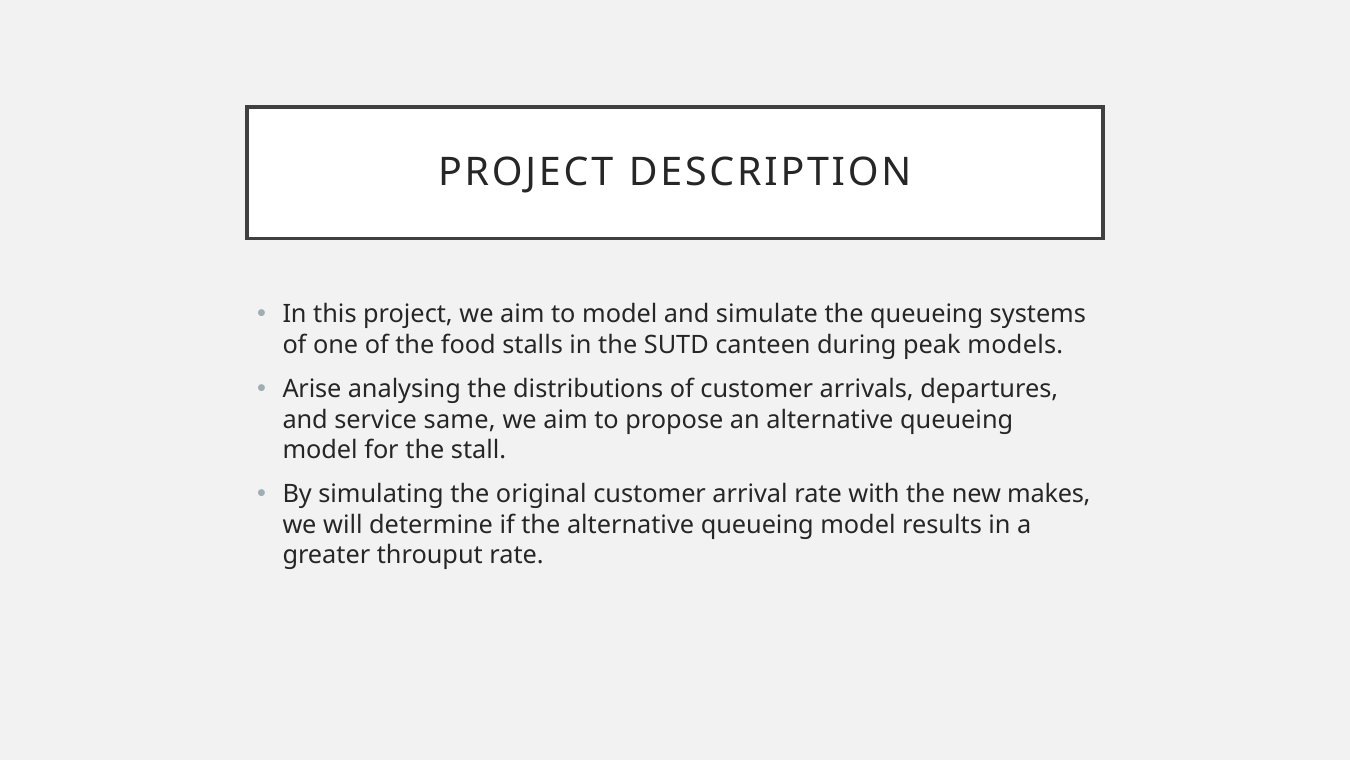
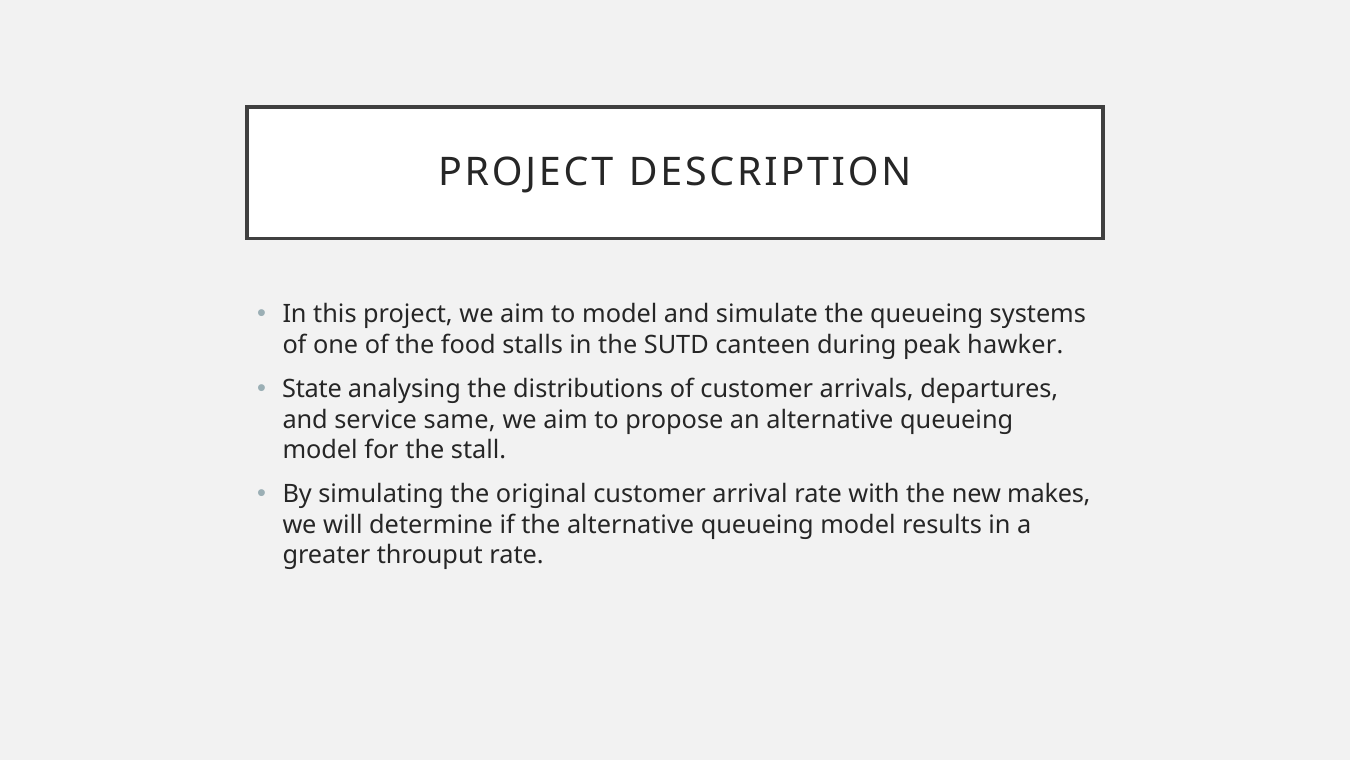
models: models -> hawker
Arise: Arise -> State
